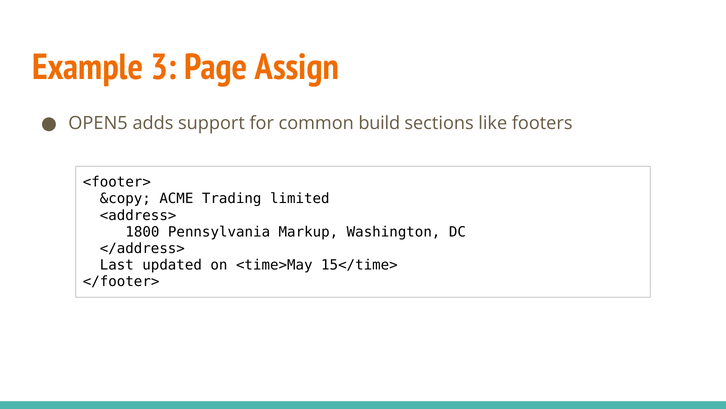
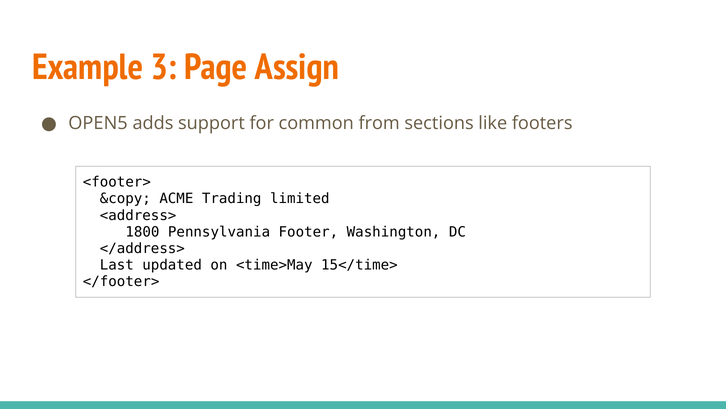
build: build -> from
Markup: Markup -> Footer
